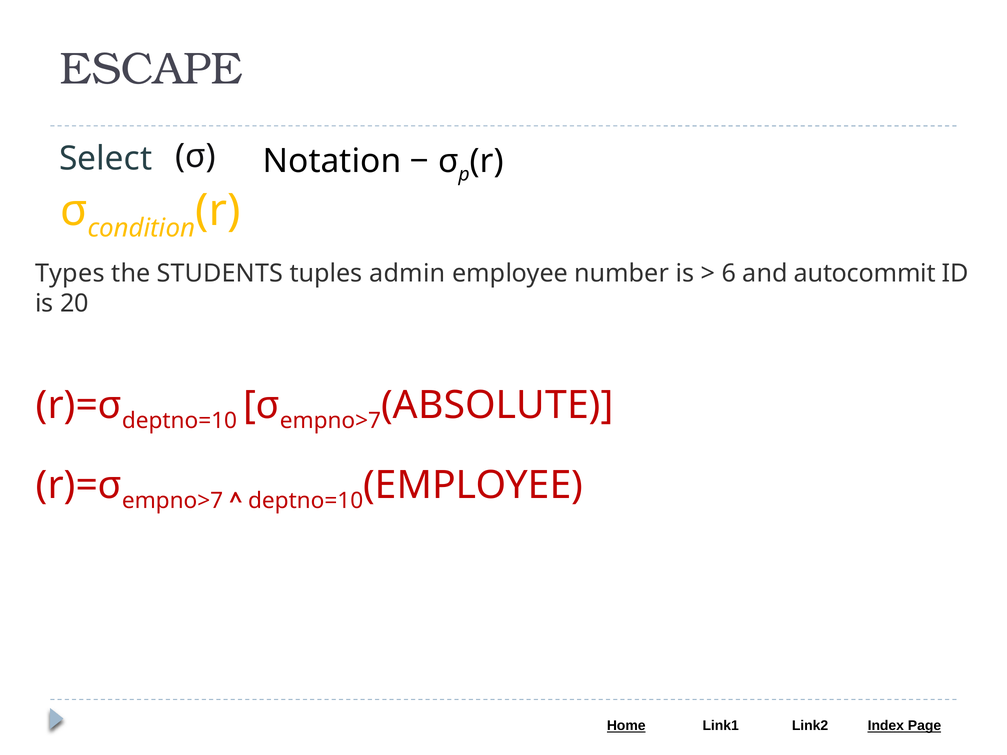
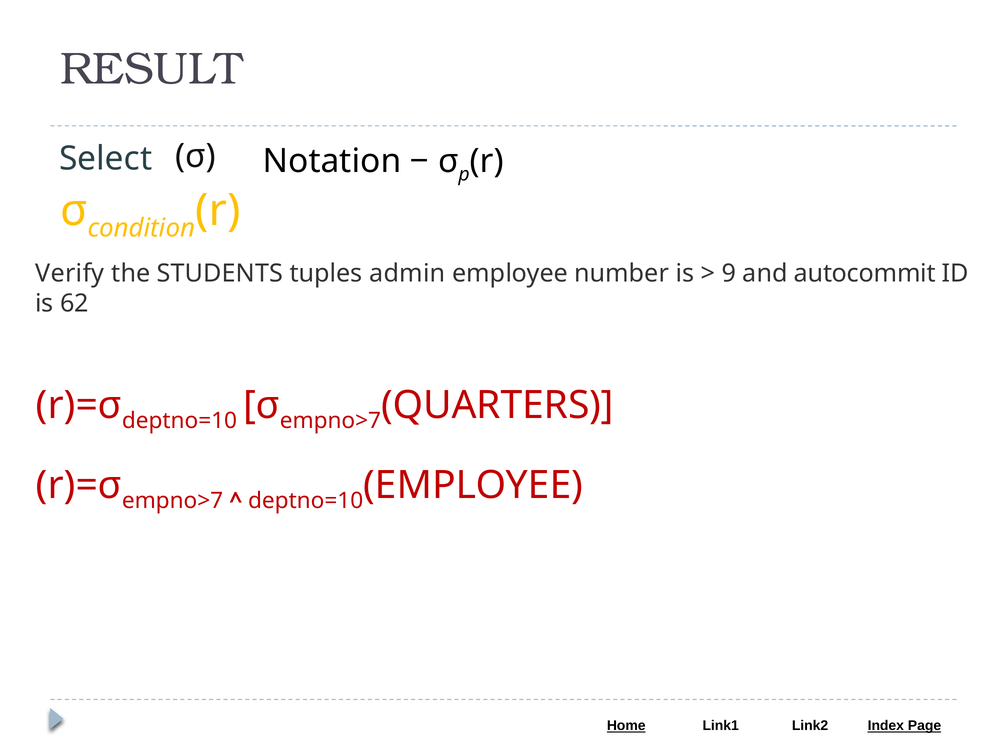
ESCAPE: ESCAPE -> RESULT
Types: Types -> Verify
6: 6 -> 9
20: 20 -> 62
ABSOLUTE: ABSOLUTE -> QUARTERS
